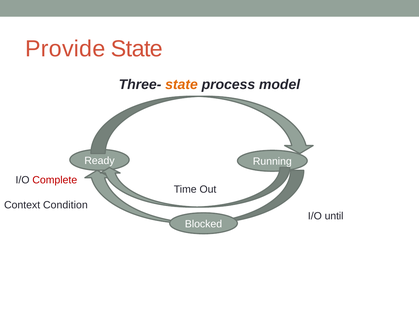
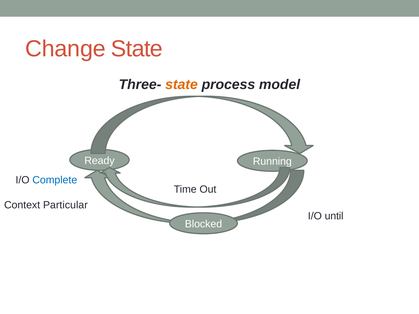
Provide: Provide -> Change
Complete colour: red -> blue
Condition: Condition -> Particular
